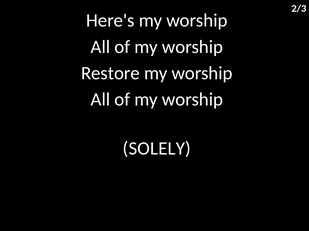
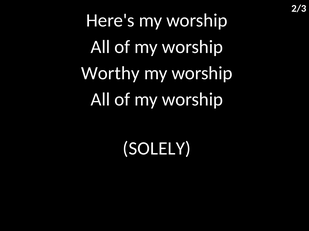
Restore: Restore -> Worthy
